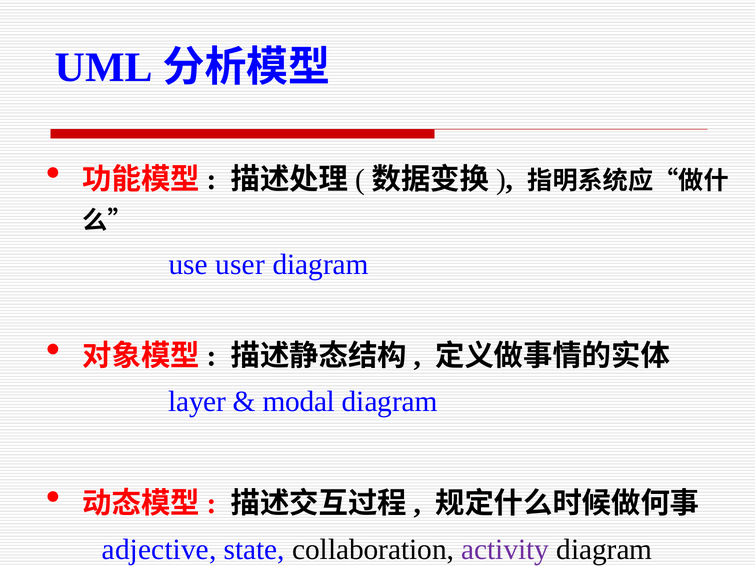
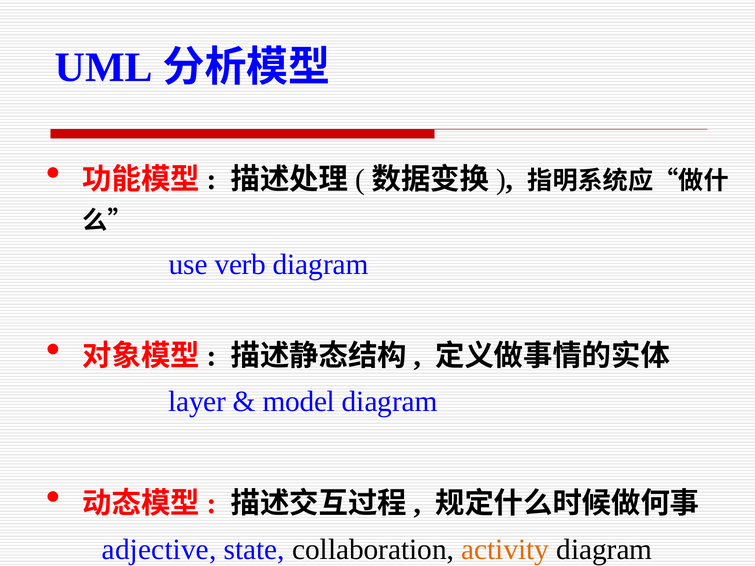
user: user -> verb
modal: modal -> model
activity colour: purple -> orange
